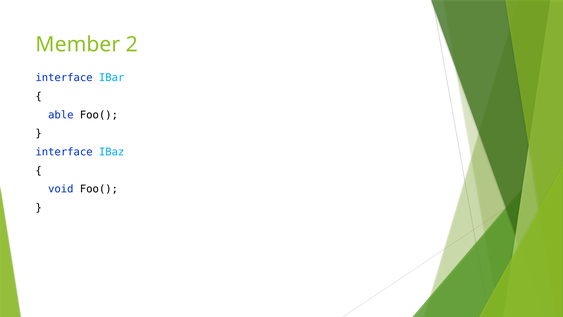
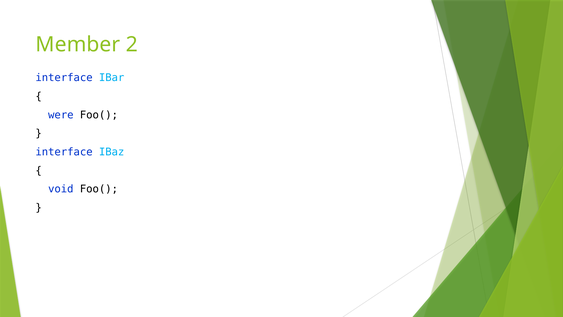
able: able -> were
